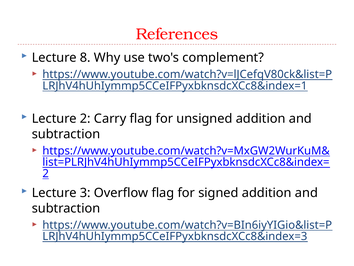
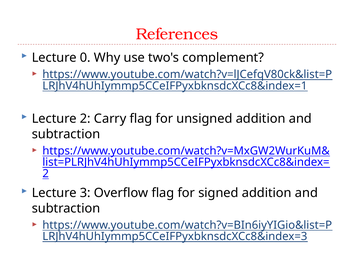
8: 8 -> 0
